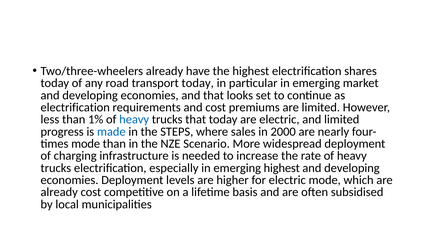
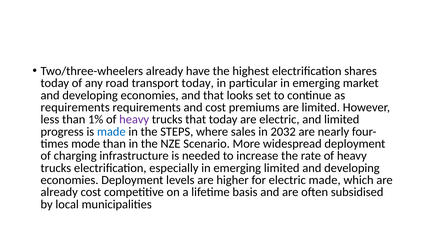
electrification at (75, 107): electrification -> requirements
heavy at (134, 120) colour: blue -> purple
2000: 2000 -> 2032
emerging highest: highest -> limited
electric mode: mode -> made
